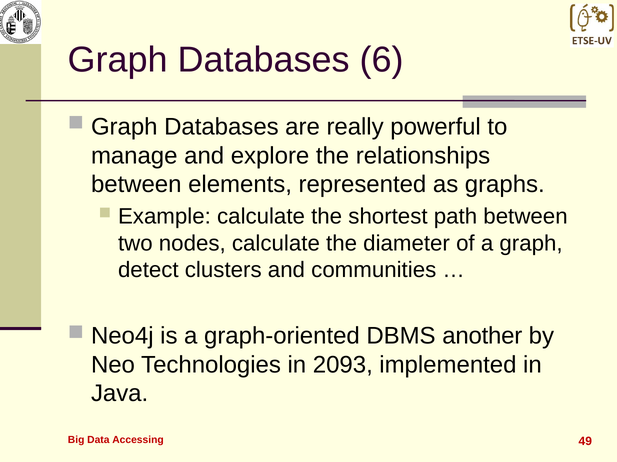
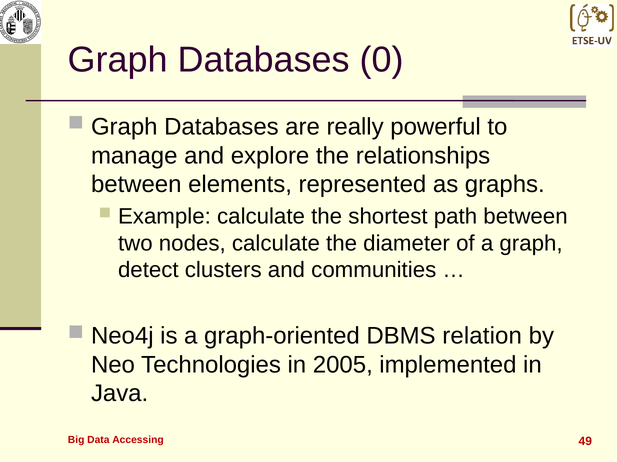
6: 6 -> 0
another: another -> relation
2093: 2093 -> 2005
